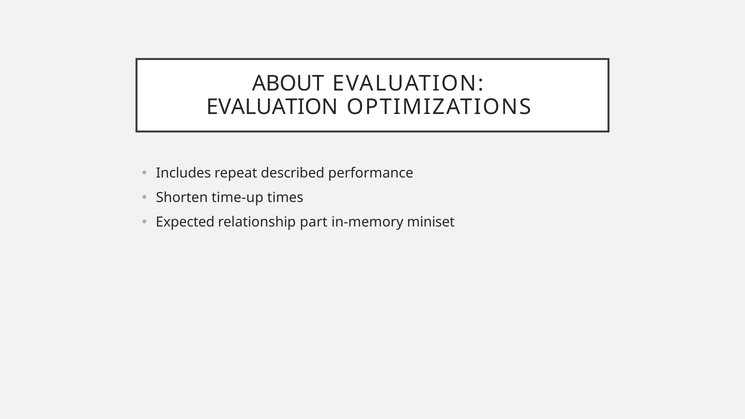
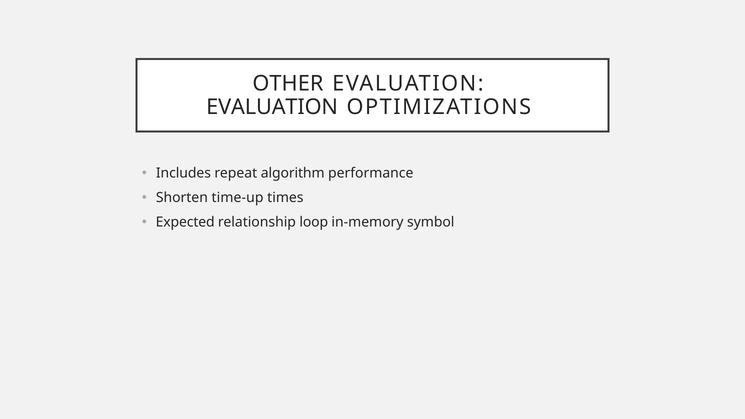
ABOUT: ABOUT -> OTHER
described: described -> algorithm
part: part -> loop
miniset: miniset -> symbol
